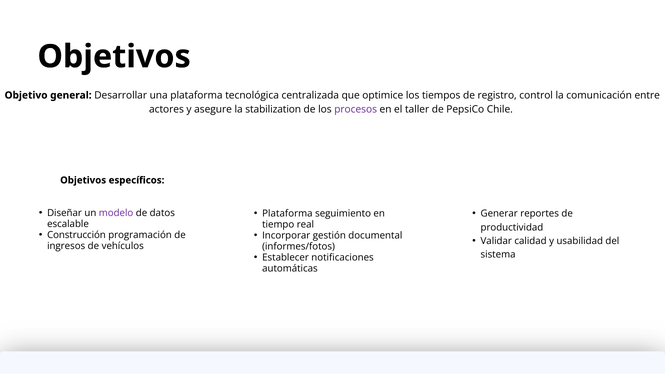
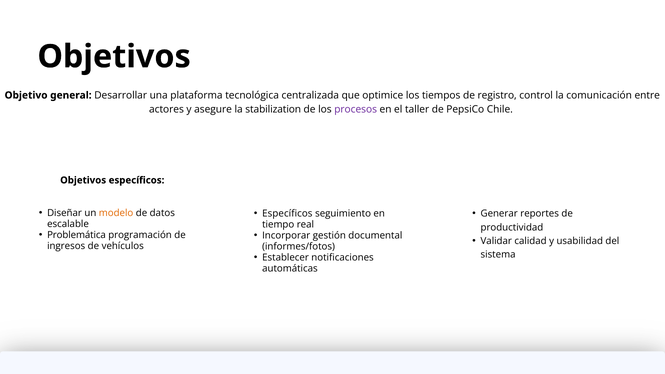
modelo colour: purple -> orange
Plataforma at (287, 214): Plataforma -> Específicos
Construcción: Construcción -> Problemática
